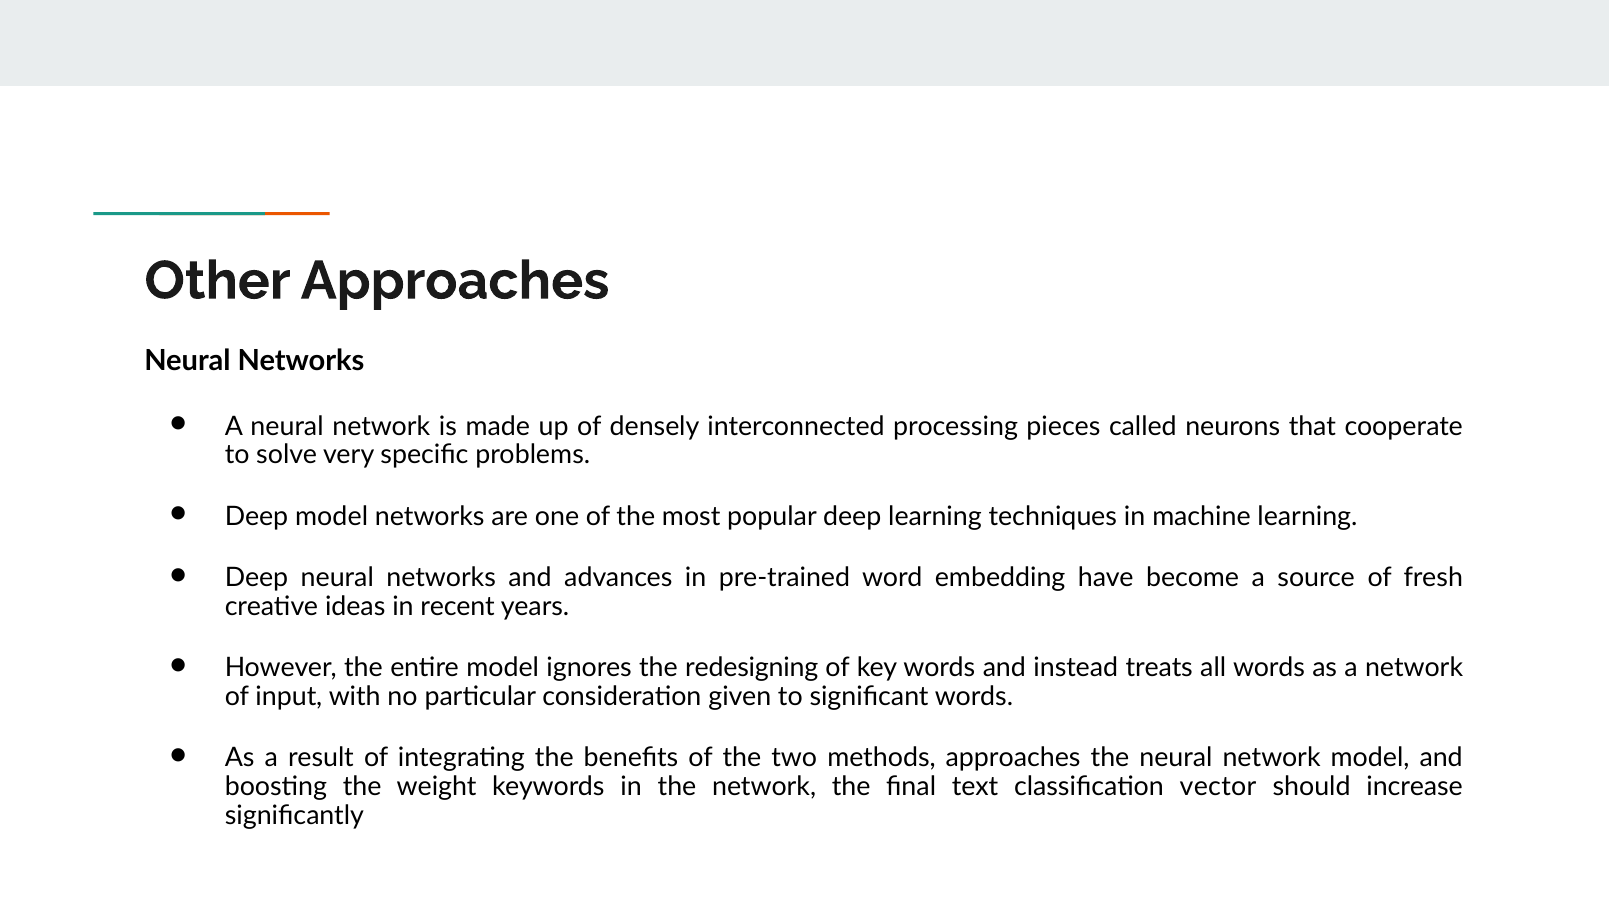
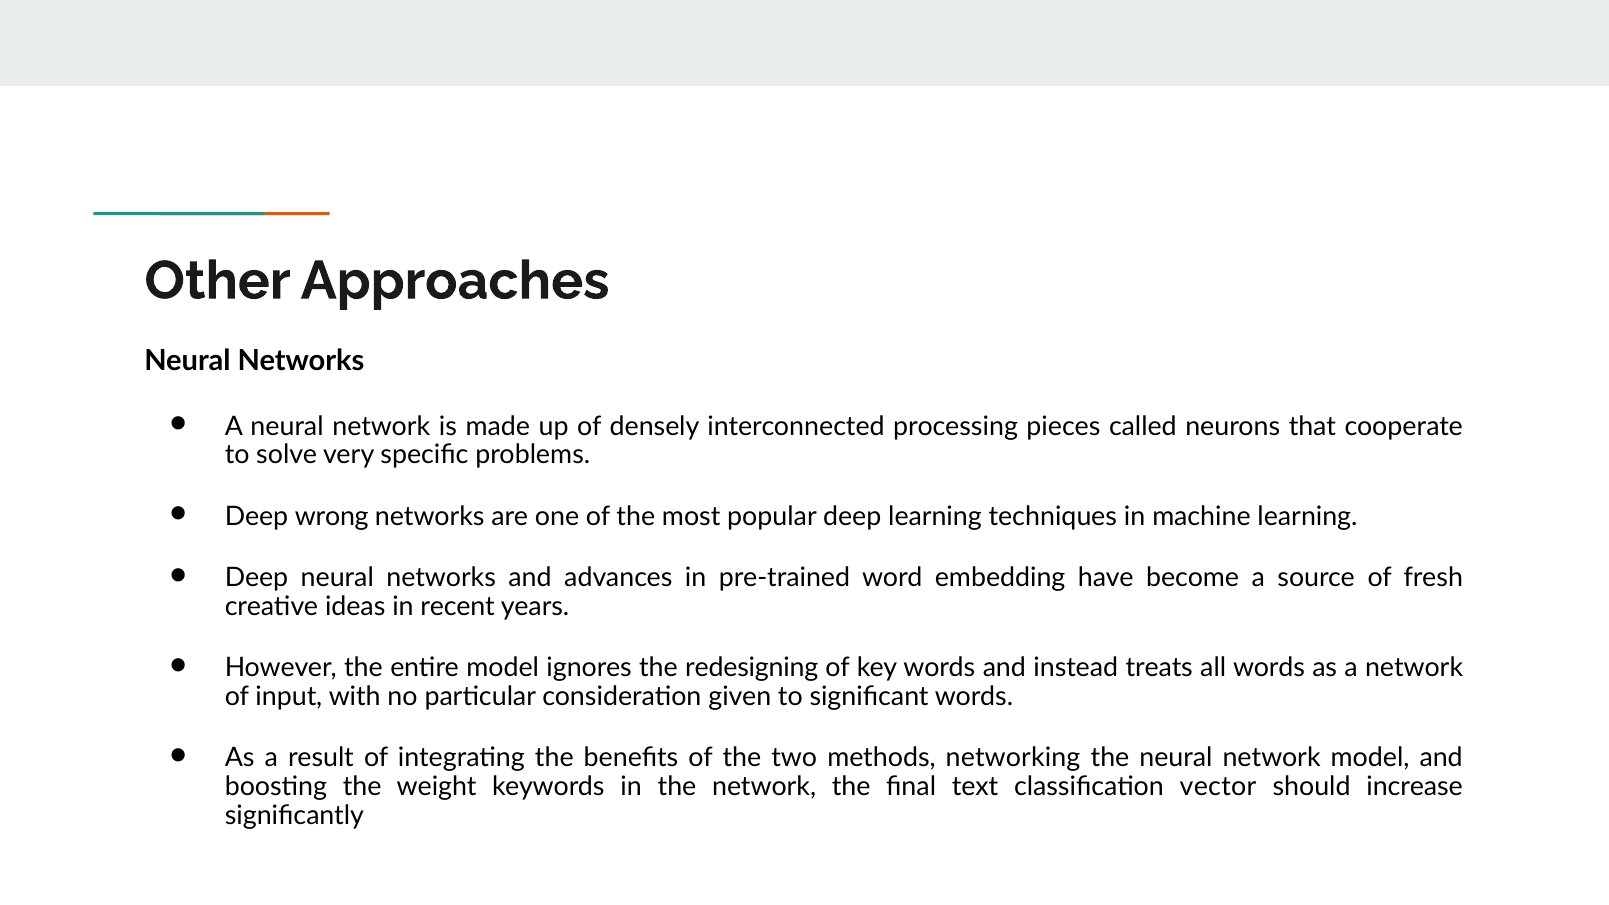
Deep model: model -> wrong
methods approaches: approaches -> networking
